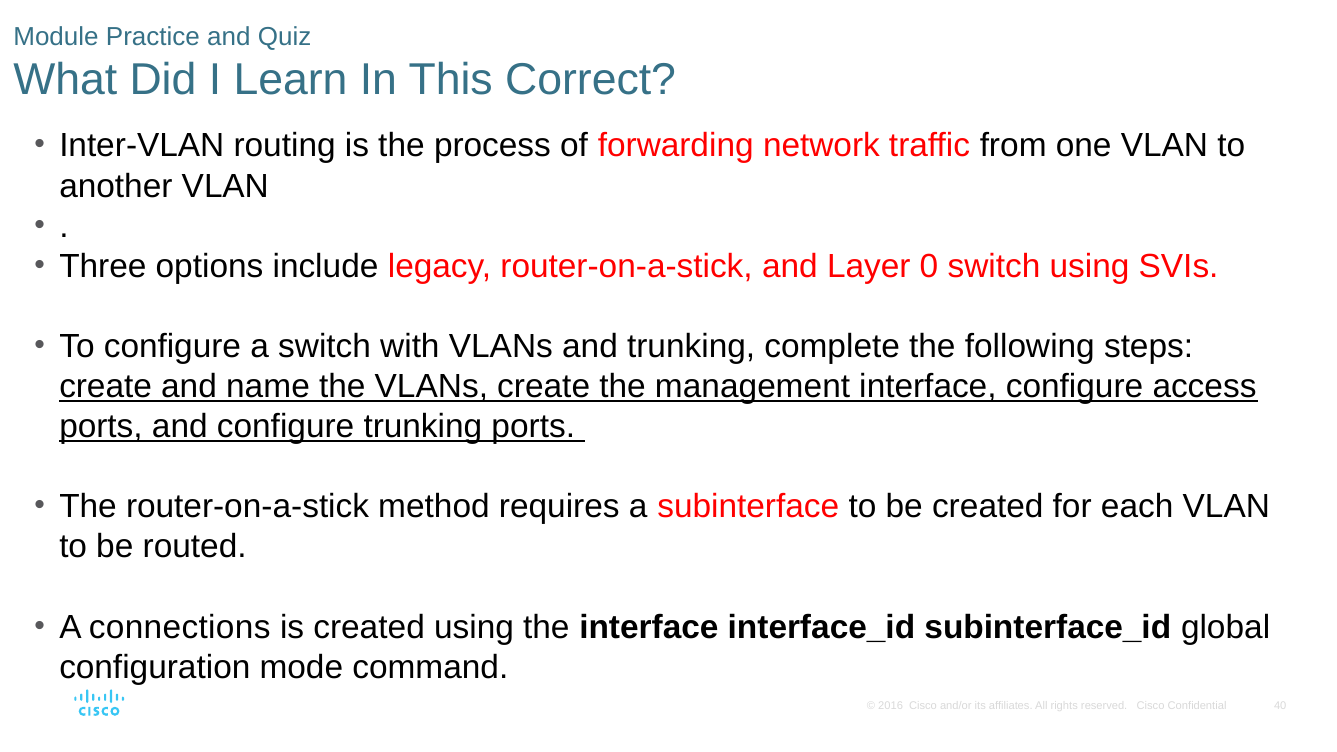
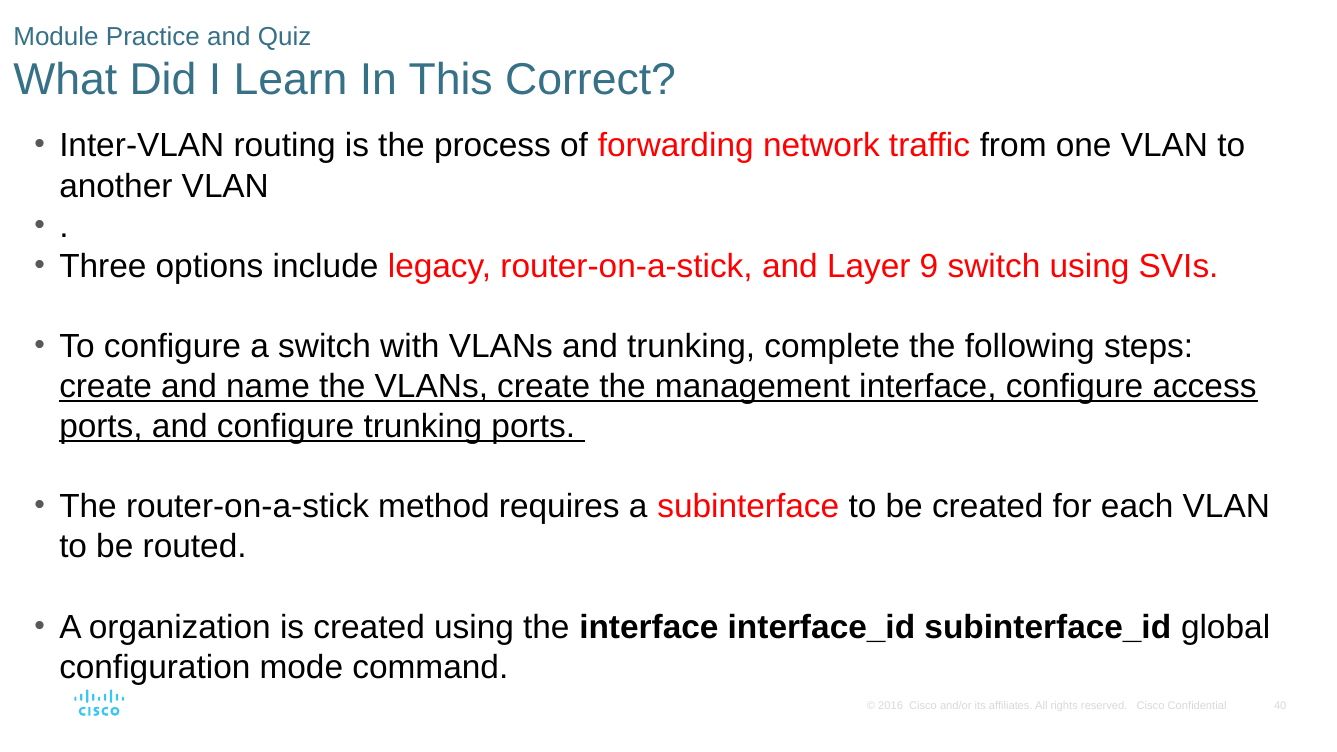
0: 0 -> 9
connections: connections -> organization
